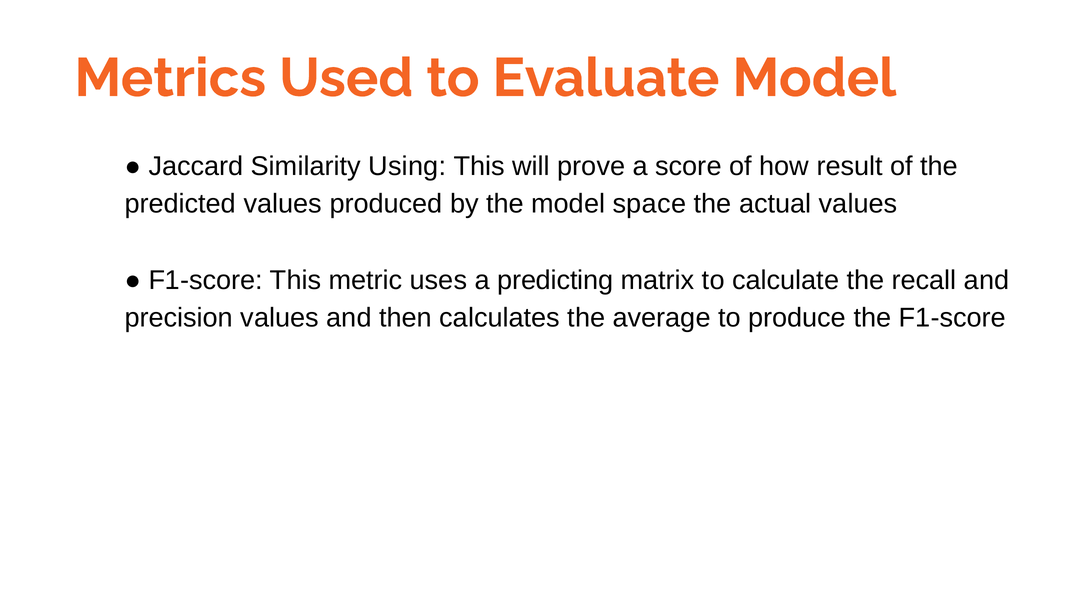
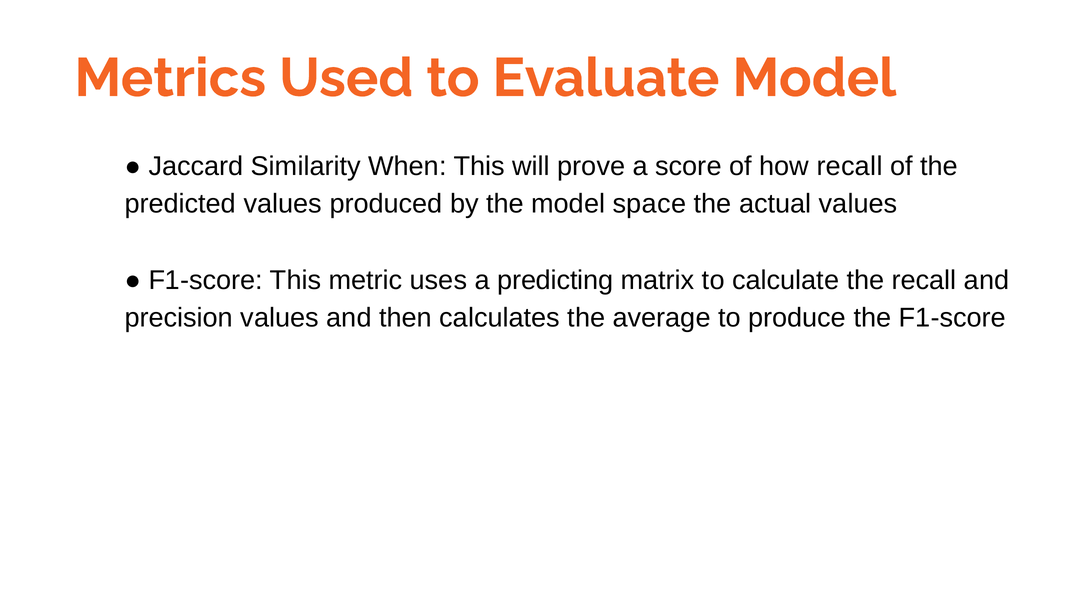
Using: Using -> When
how result: result -> recall
